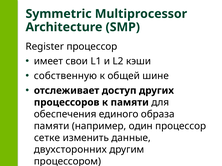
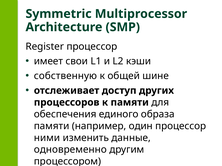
сетке: сетке -> ними
двухсторонних: двухсторонних -> одновременно
